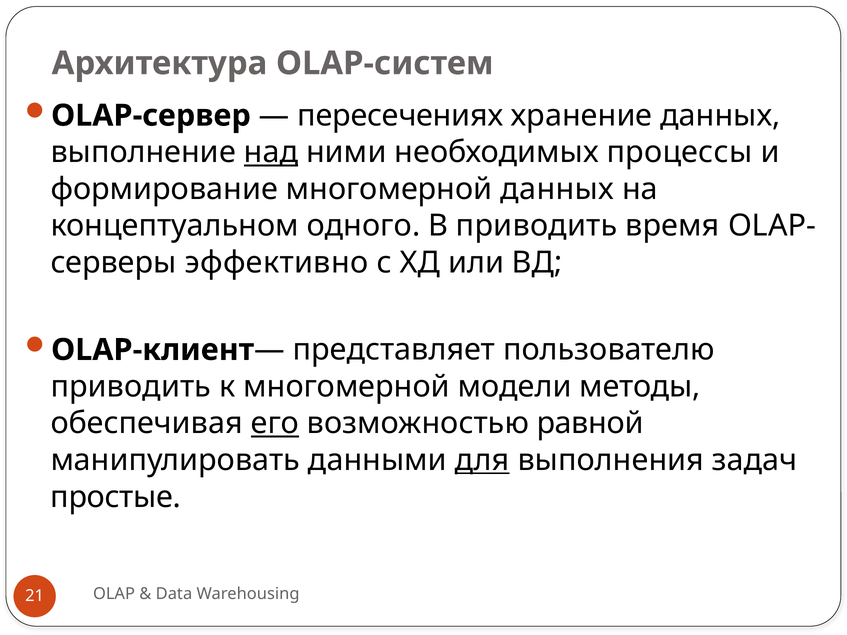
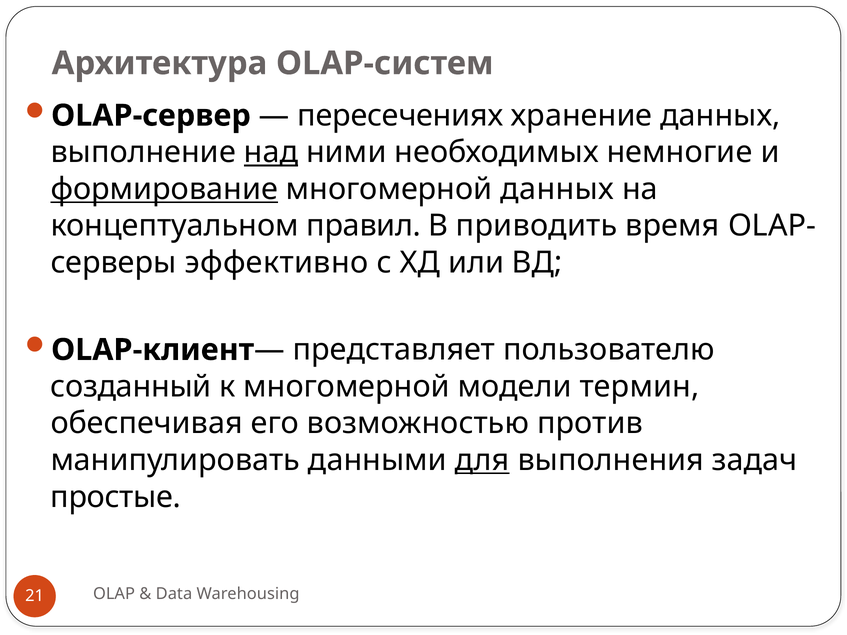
процессы: процессы -> немногие
формирование underline: none -> present
одного: одного -> правил
приводить at (131, 387): приводить -> созданный
методы: методы -> термин
его underline: present -> none
равной: равной -> против
